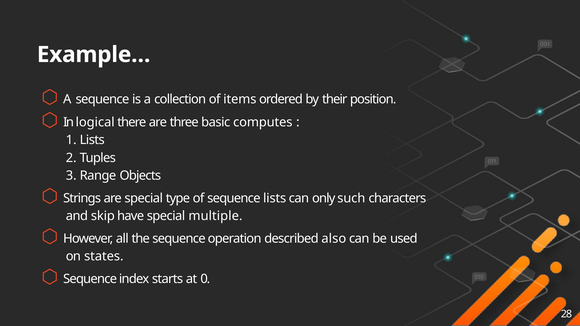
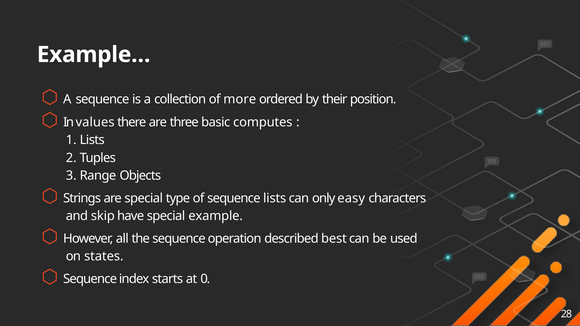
items: items -> more
logical: logical -> values
such: such -> easy
multiple: multiple -> example
also: also -> best
